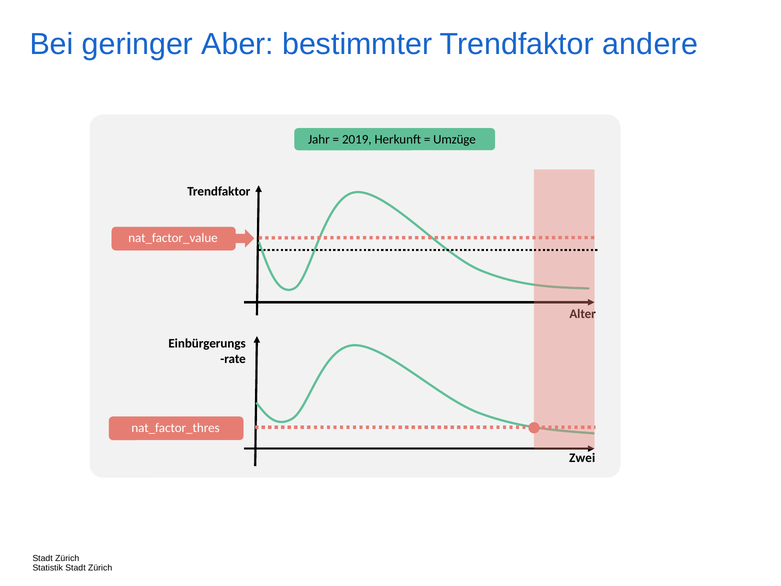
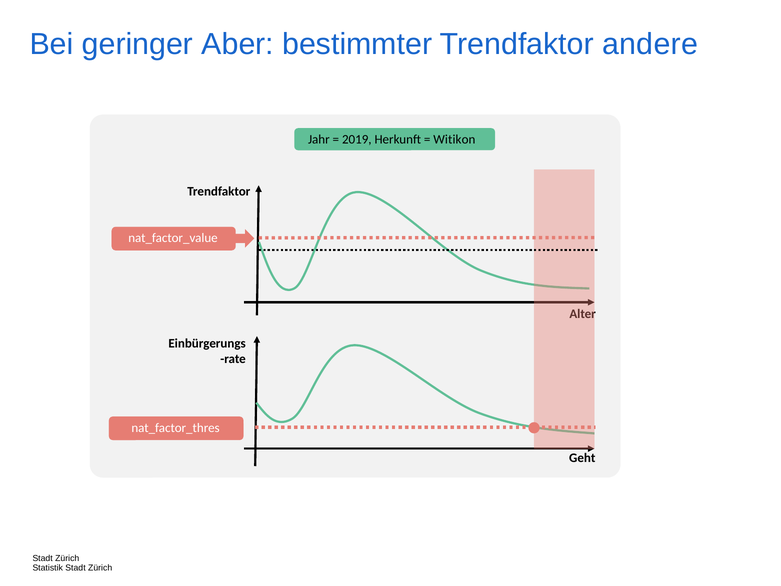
Umzüge: Umzüge -> Witikon
Zwei: Zwei -> Geht
